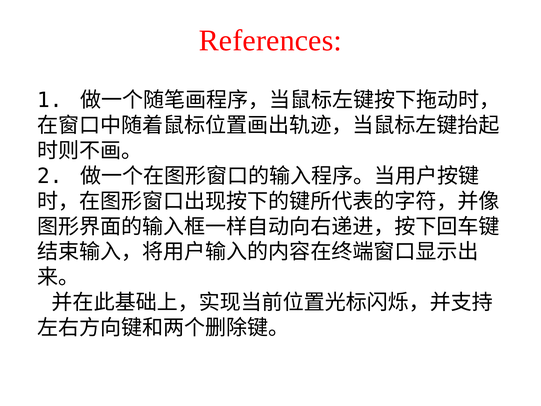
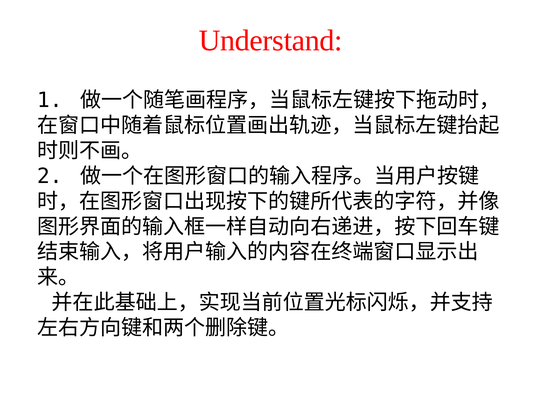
References: References -> Understand
